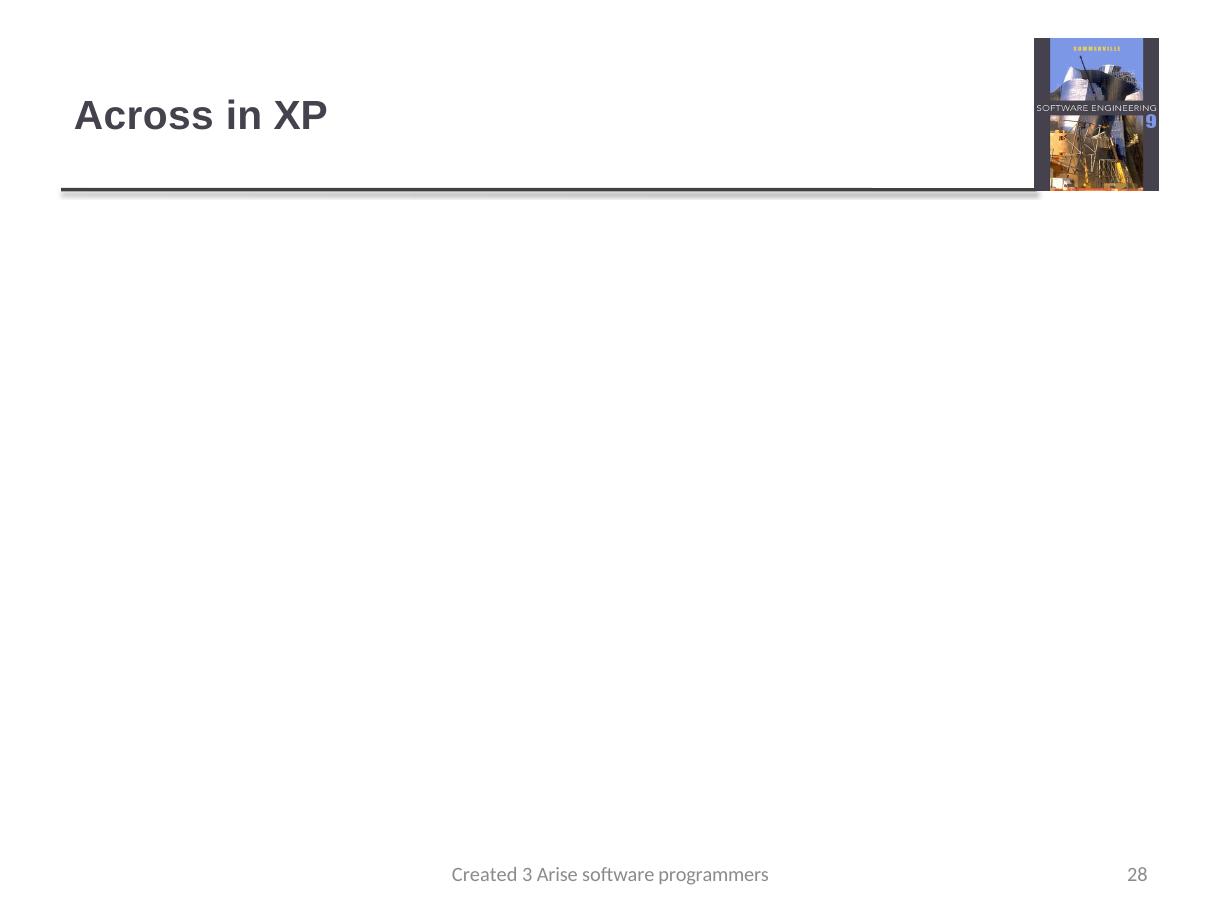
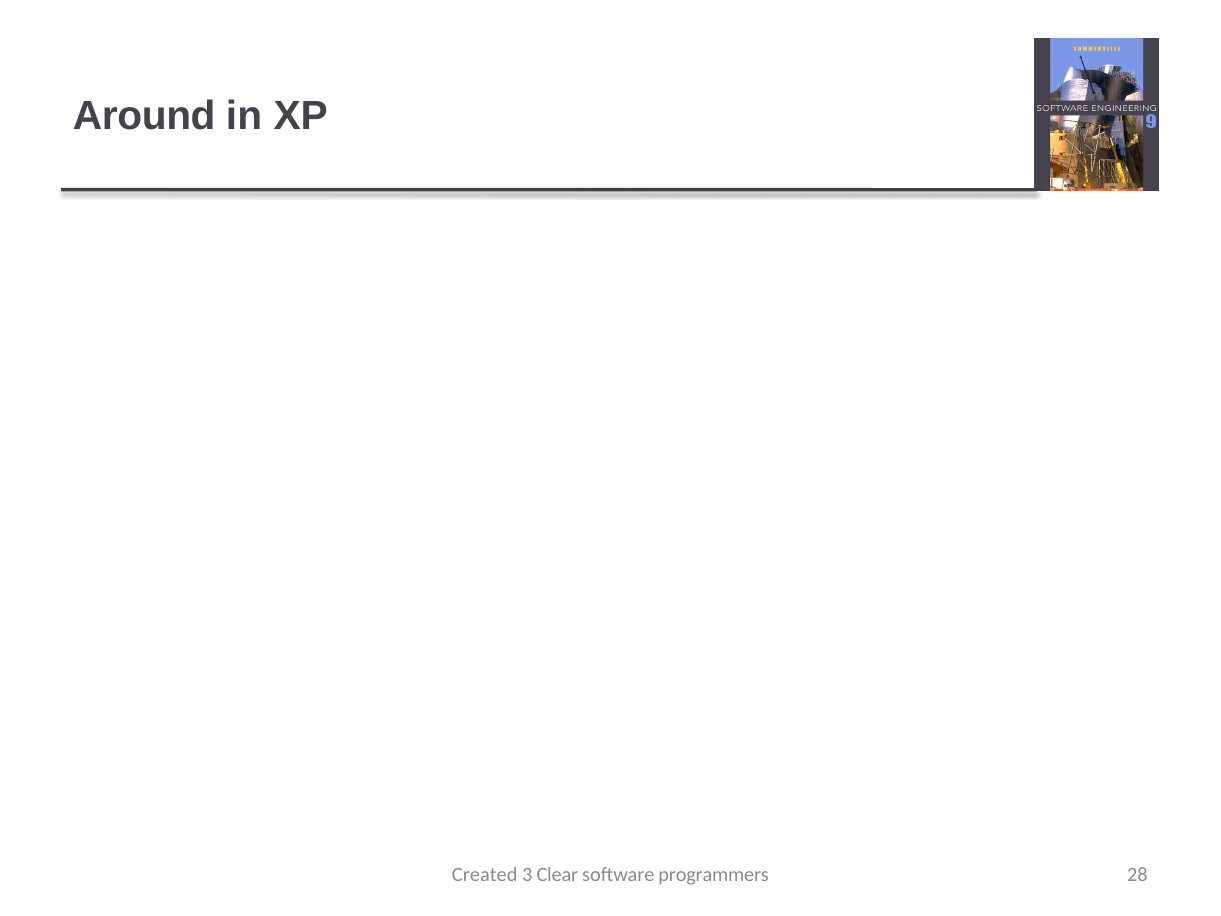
Across: Across -> Around
Arise: Arise -> Clear
